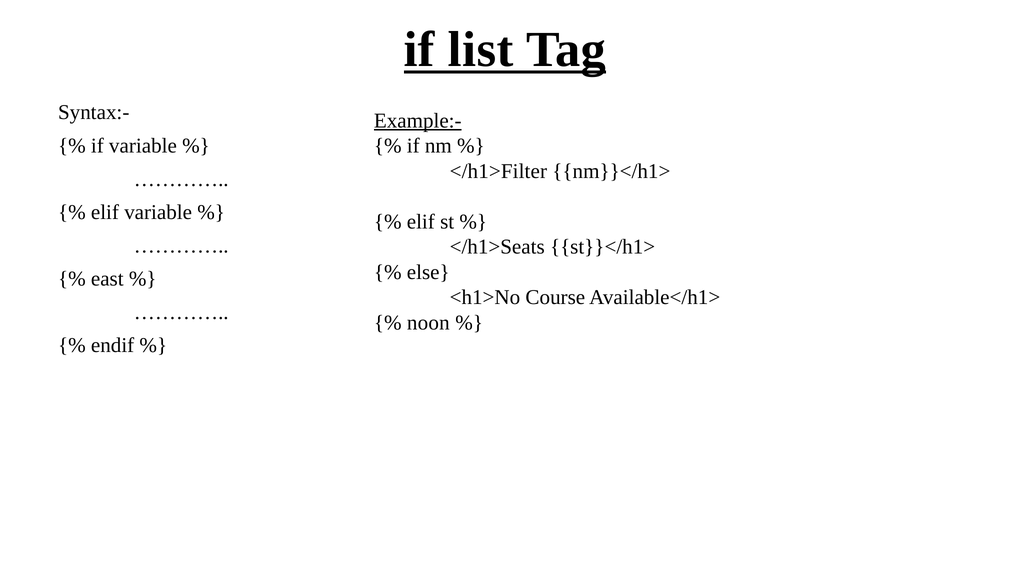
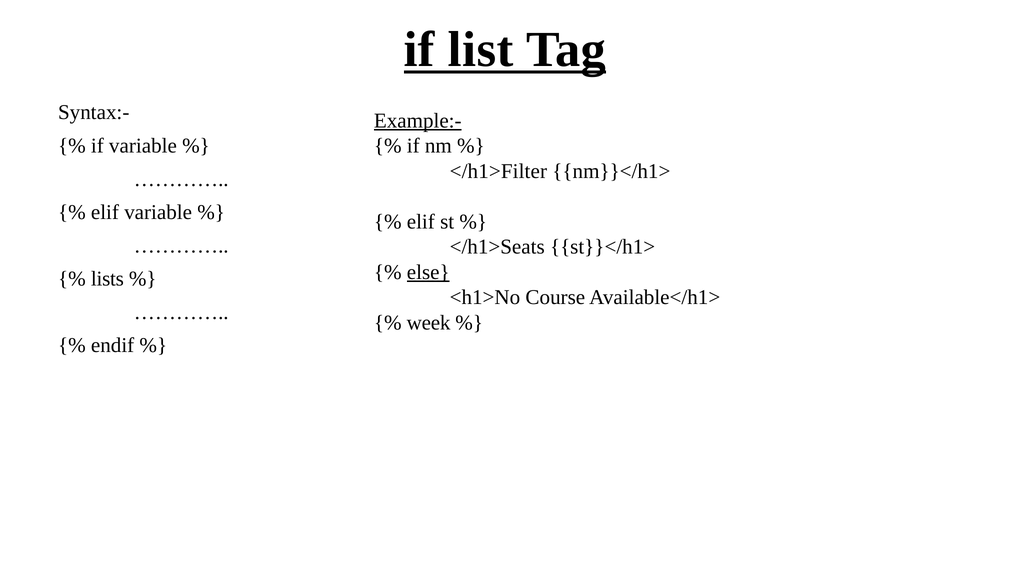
else underline: none -> present
east: east -> lists
noon: noon -> week
